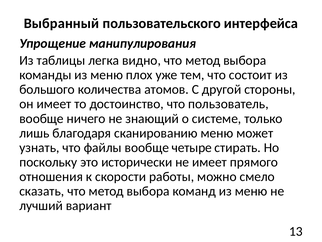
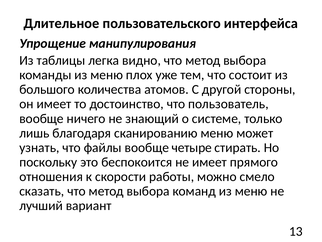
Выбранный: Выбранный -> Длительное
исторически: исторически -> беспокоится
